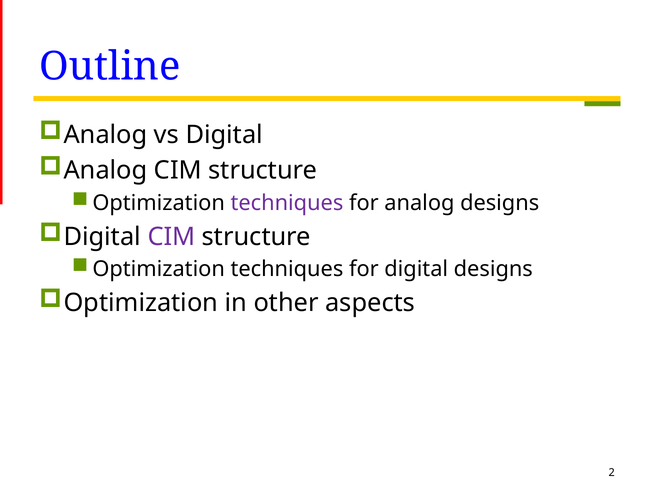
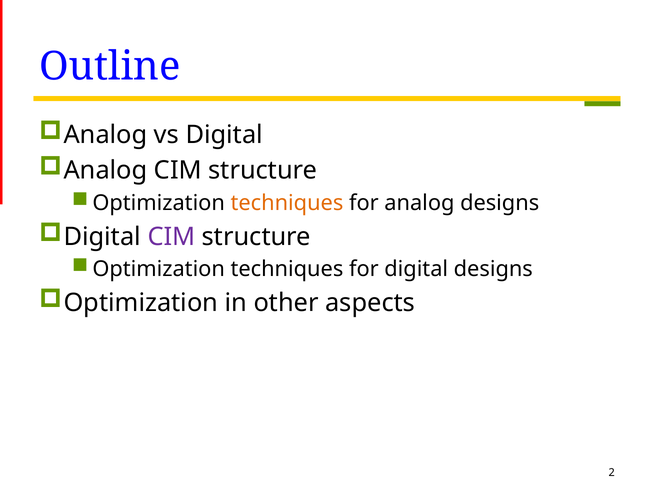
techniques at (287, 203) colour: purple -> orange
